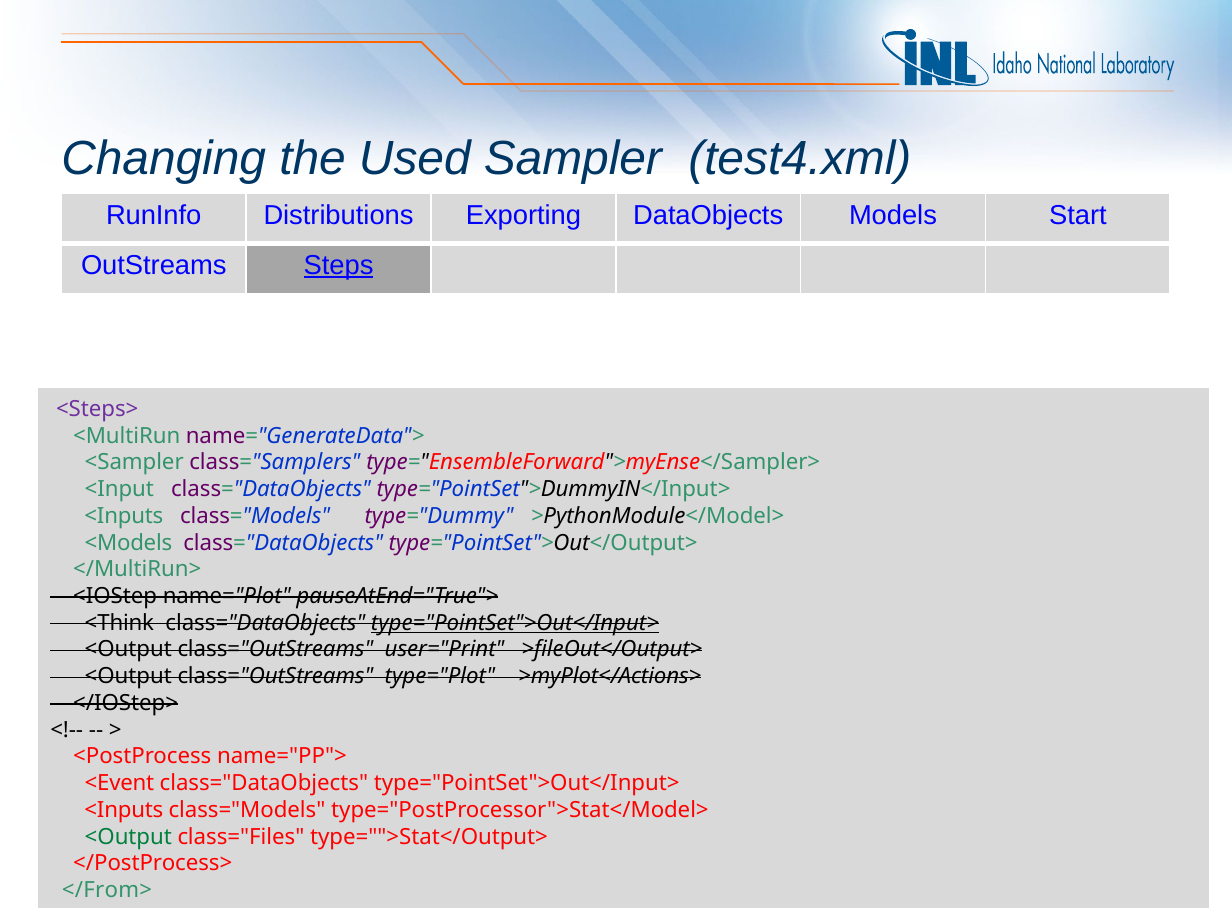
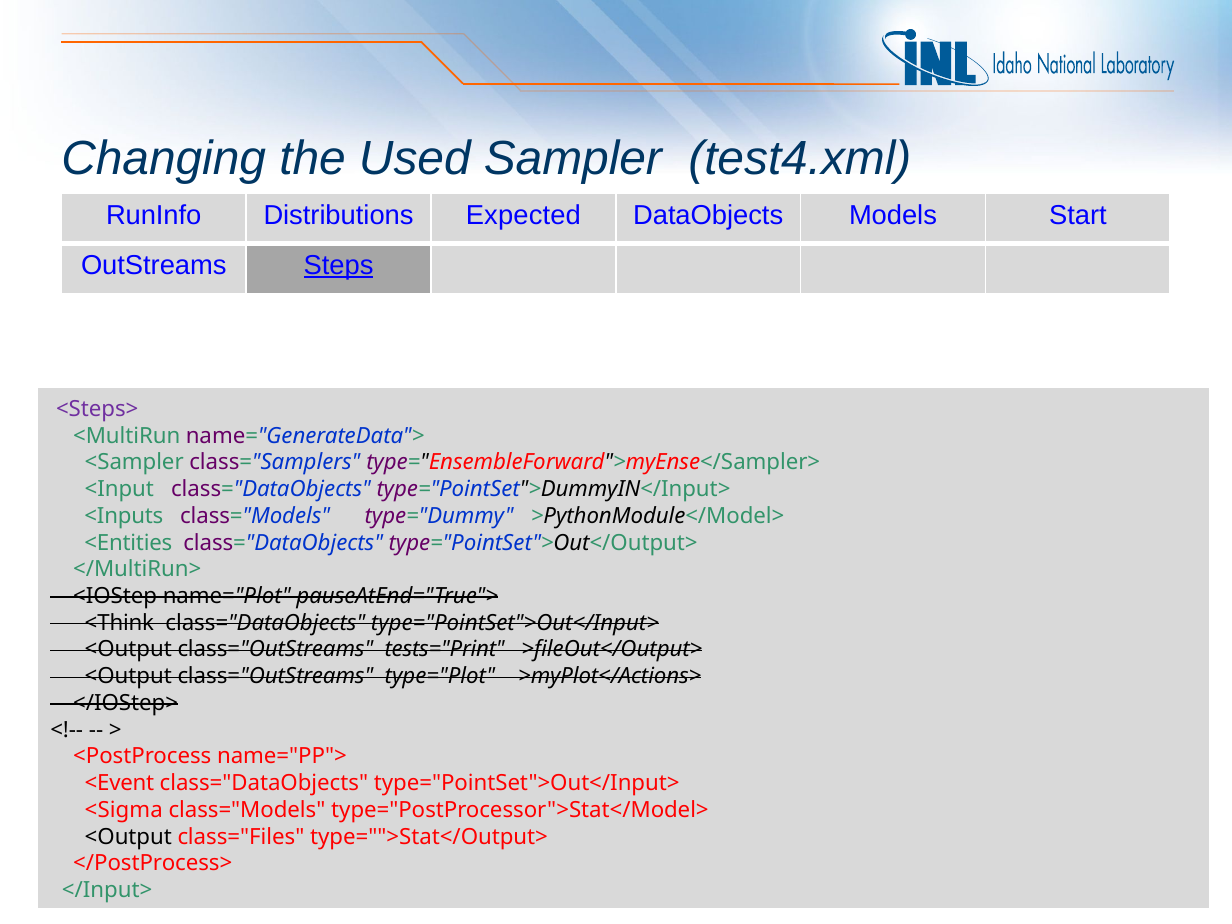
Exporting: Exporting -> Expected
<Models: <Models -> <Entities
type="PointSet">Out</Input> at (515, 623) underline: present -> none
user="Print: user="Print -> tests="Print
<Inputs at (124, 810): <Inputs -> <Sigma
<Output at (128, 837) colour: green -> black
</From>: </From> -> </Input>
